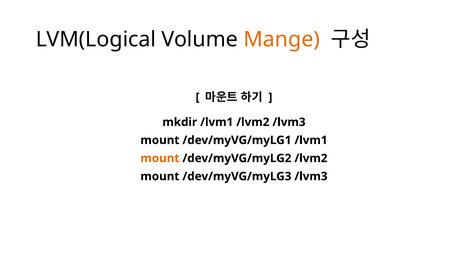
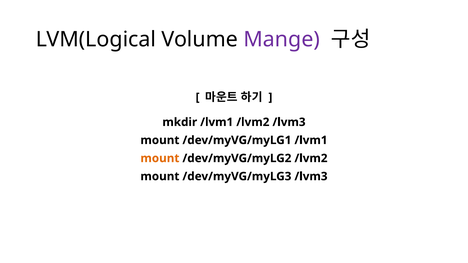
Mange colour: orange -> purple
